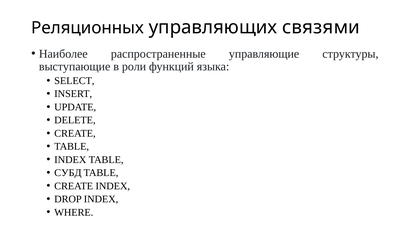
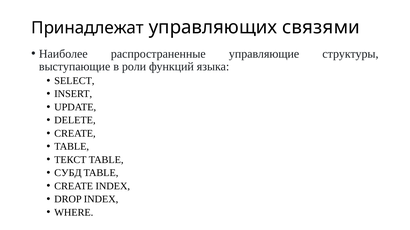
Реляционных: Реляционных -> Принадлежат
INDEX at (70, 160): INDEX -> ТЕКСТ
